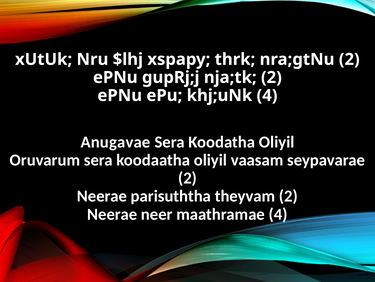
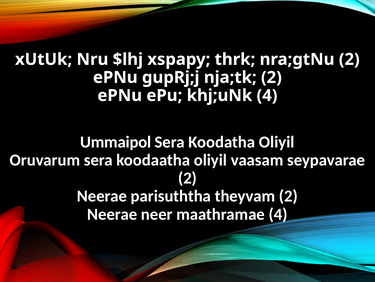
Anugavae: Anugavae -> Ummaipol
